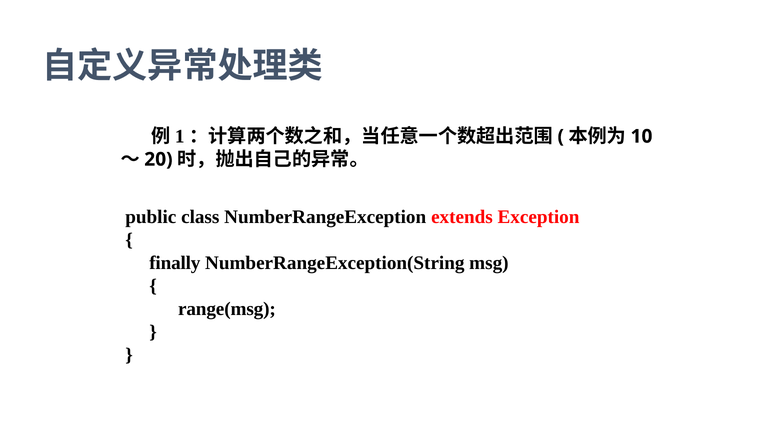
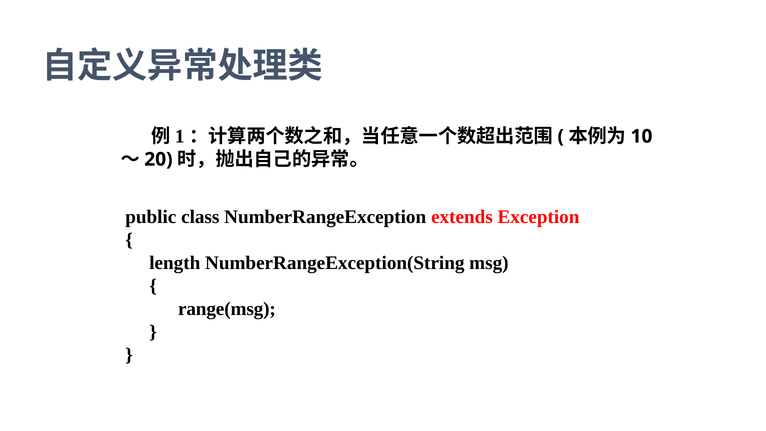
finally: finally -> length
